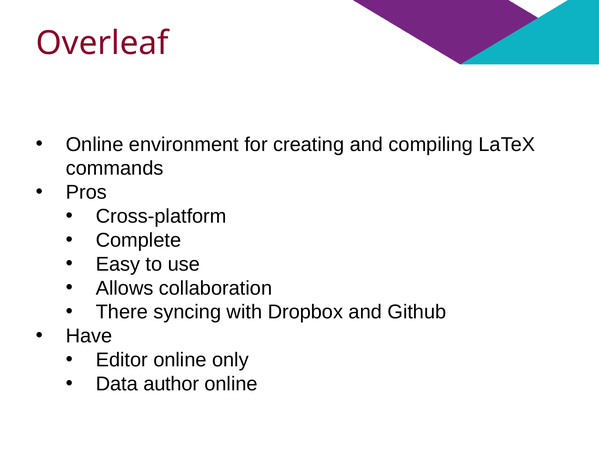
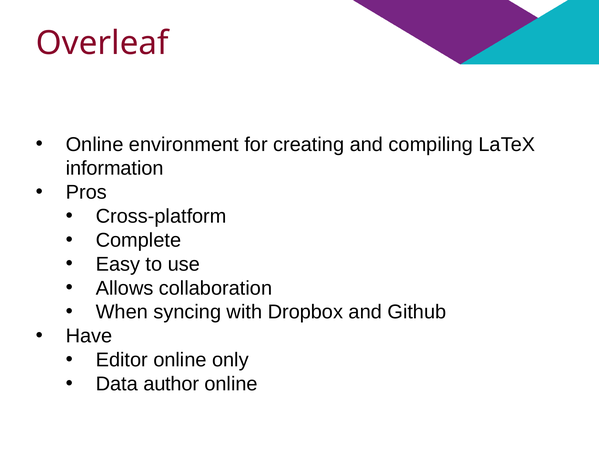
commands: commands -> information
There: There -> When
